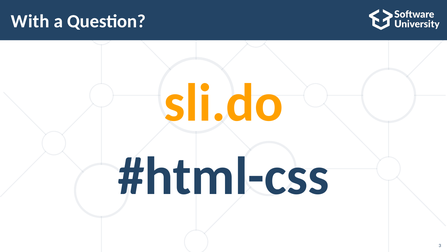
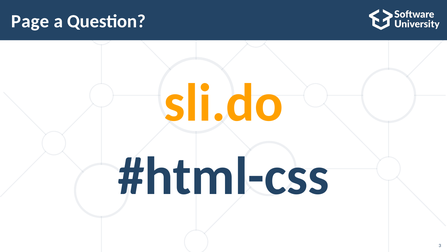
With: With -> Page
